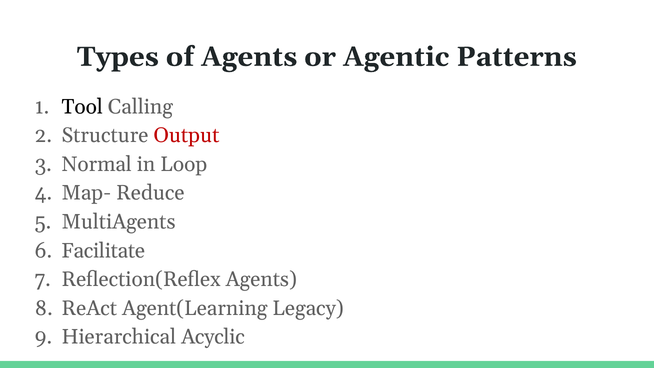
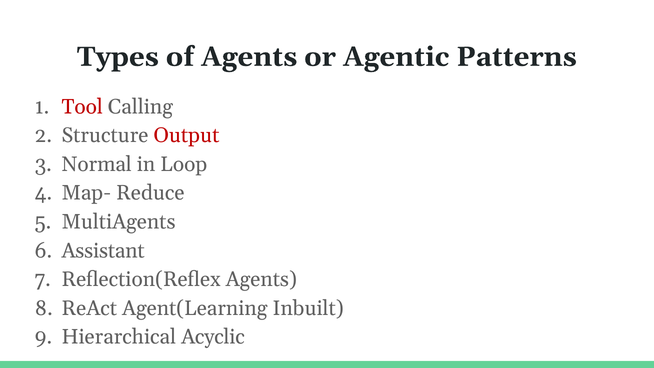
Tool colour: black -> red
Facilitate: Facilitate -> Assistant
Legacy: Legacy -> Inbuilt
